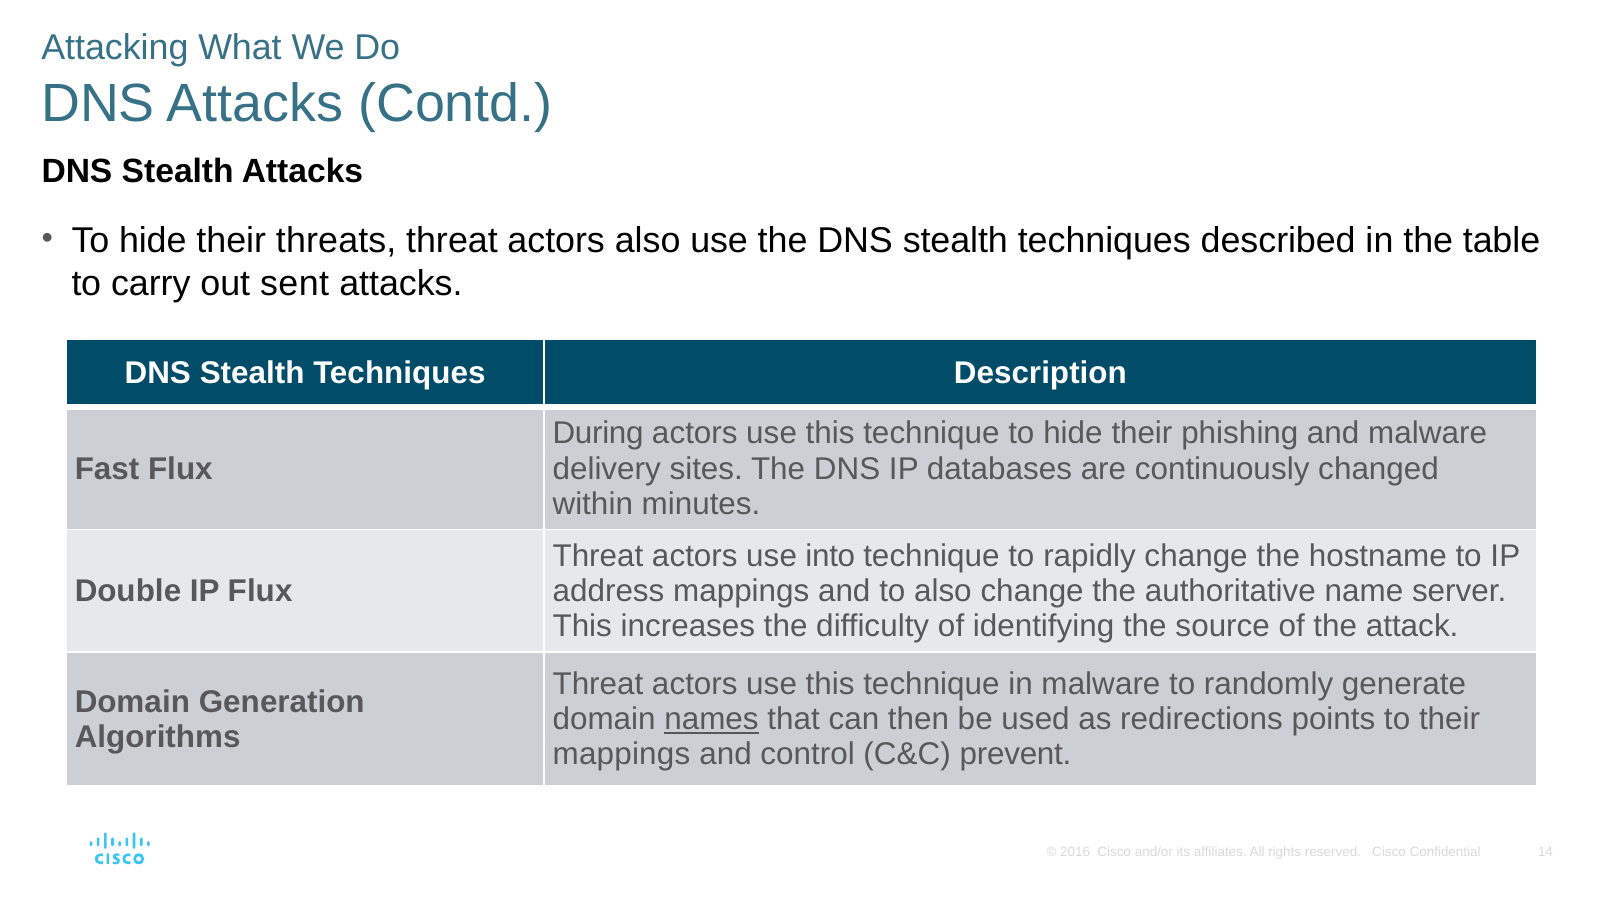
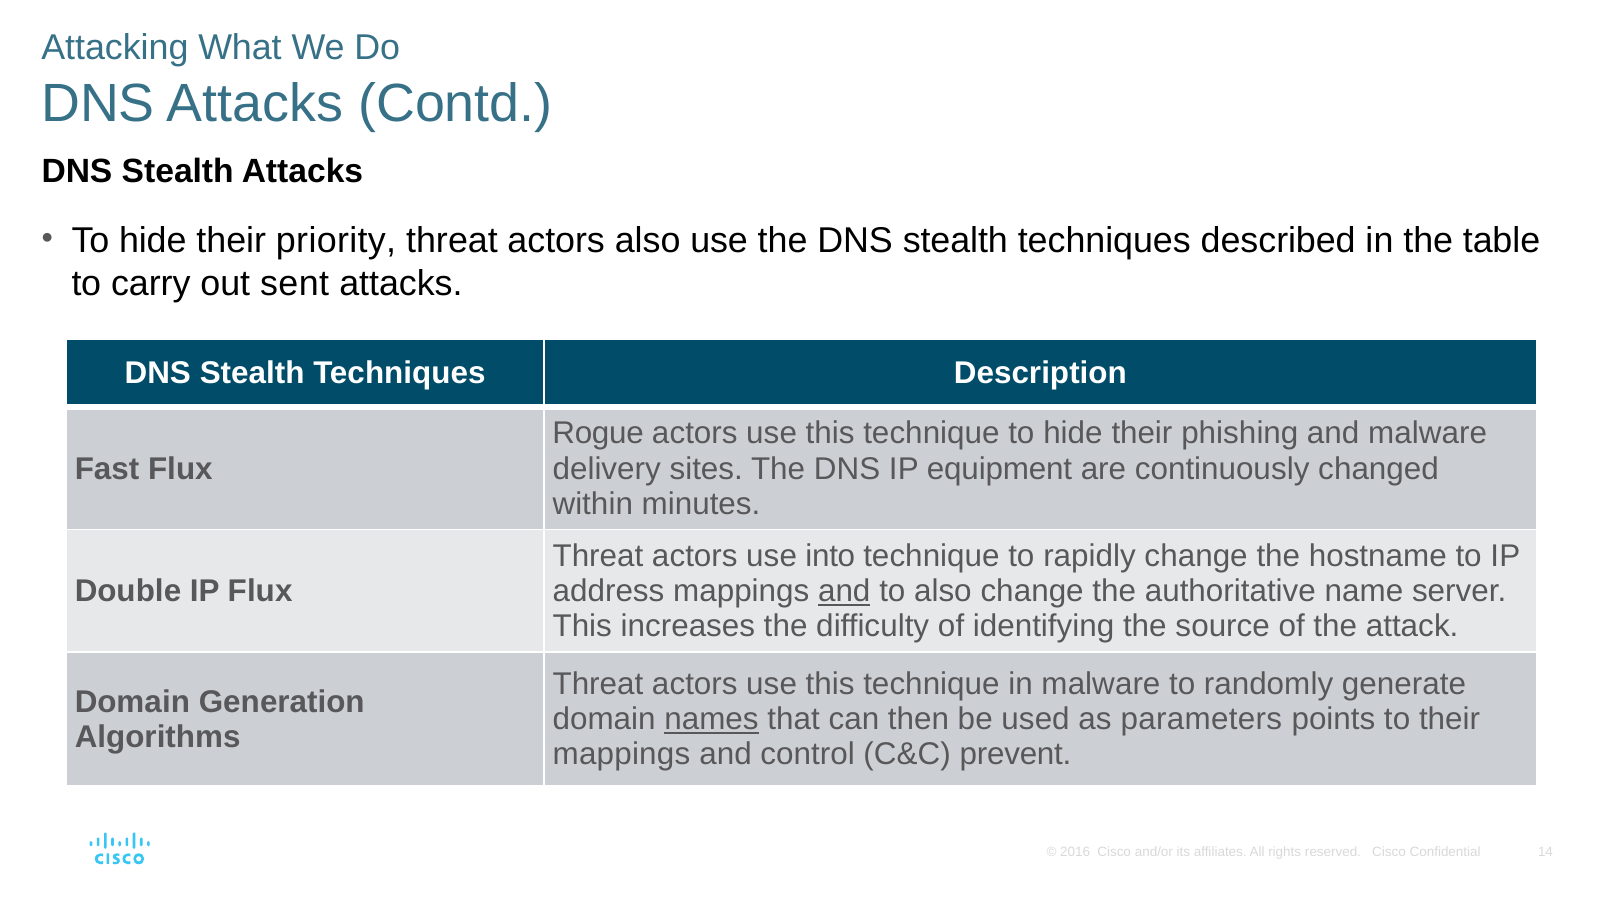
threats: threats -> priority
During: During -> Rogue
databases: databases -> equipment
and at (844, 591) underline: none -> present
redirections: redirections -> parameters
